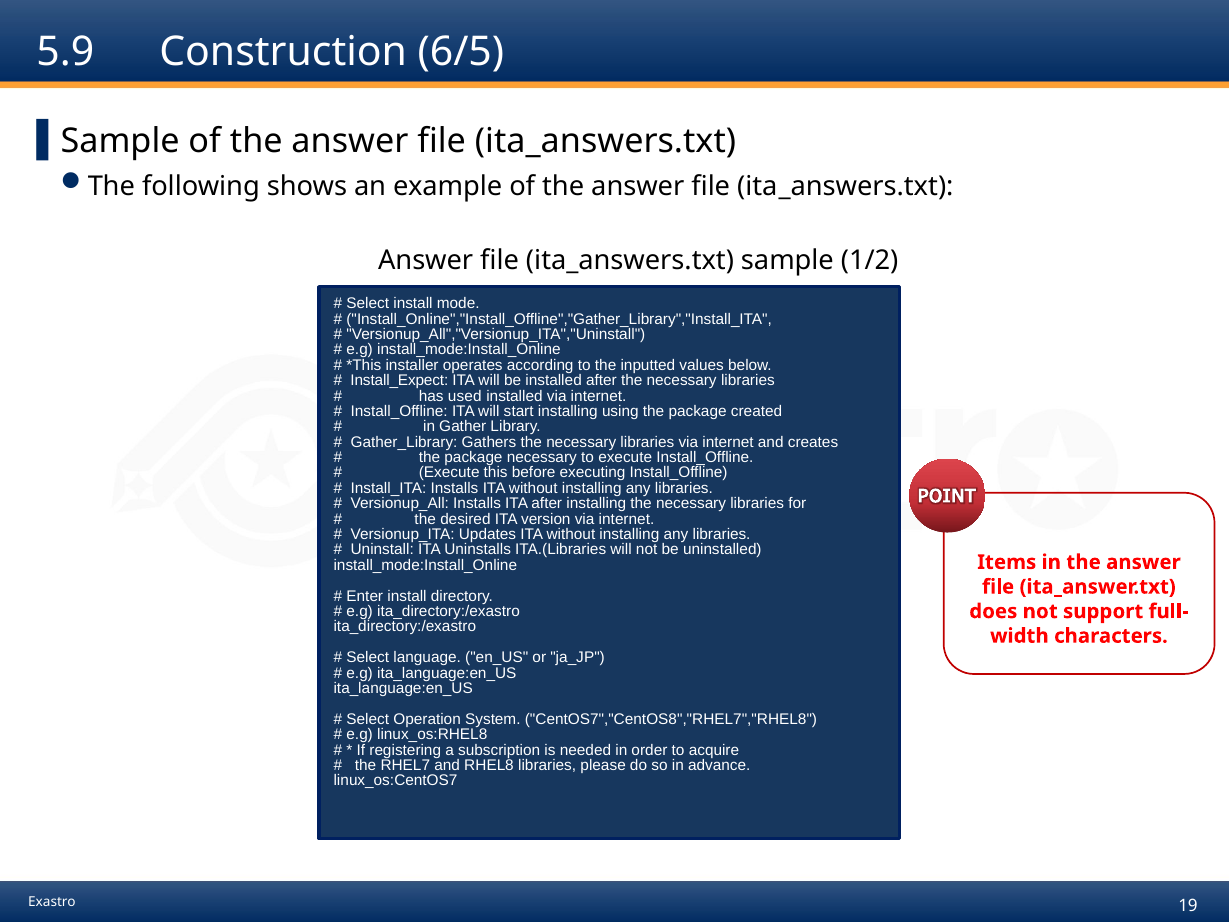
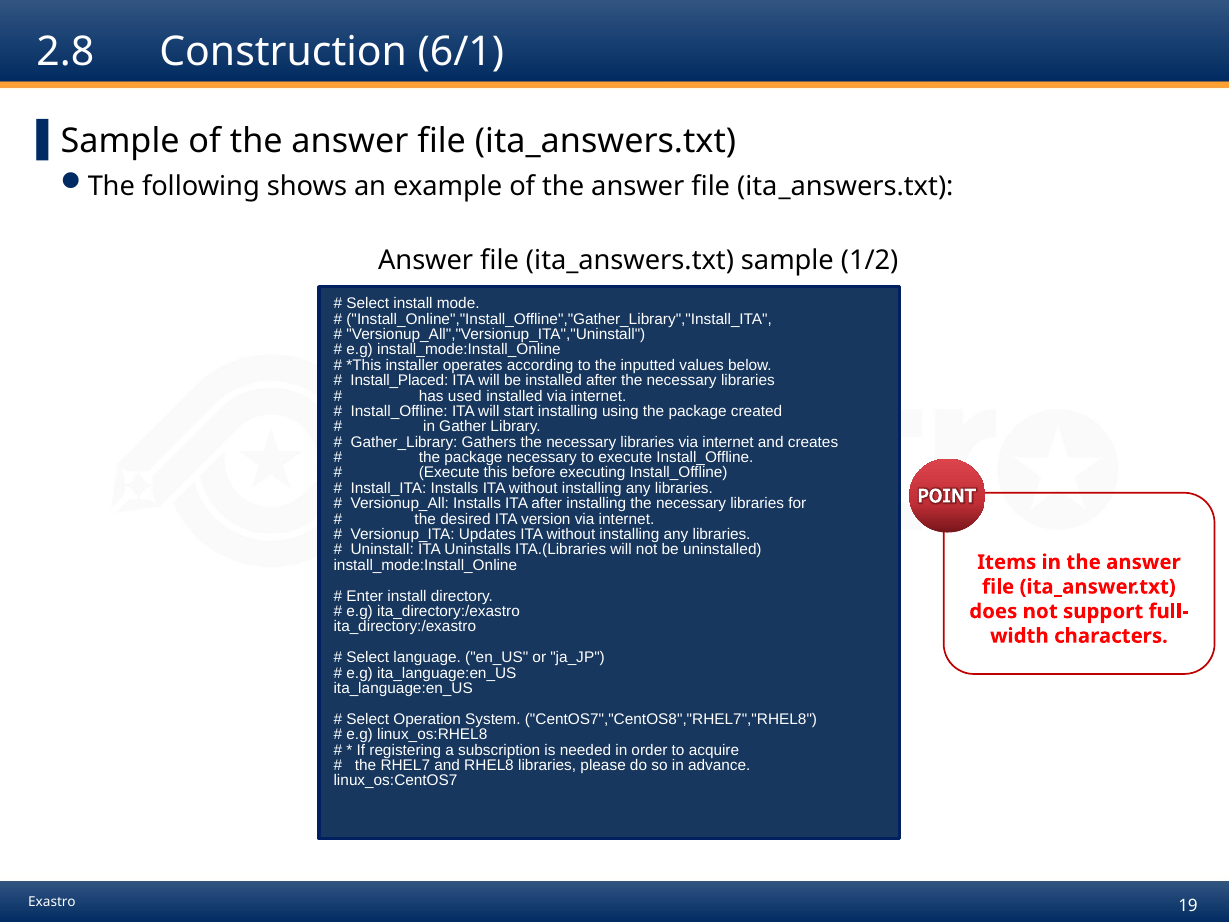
5.9: 5.9 -> 2.8
6/5: 6/5 -> 6/1
Install_Expect: Install_Expect -> Install_Placed
